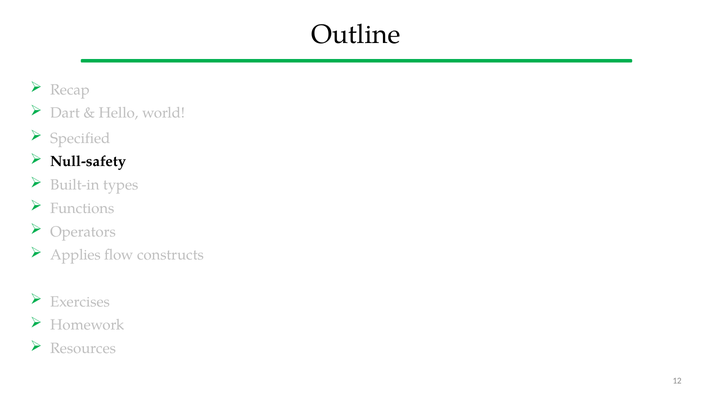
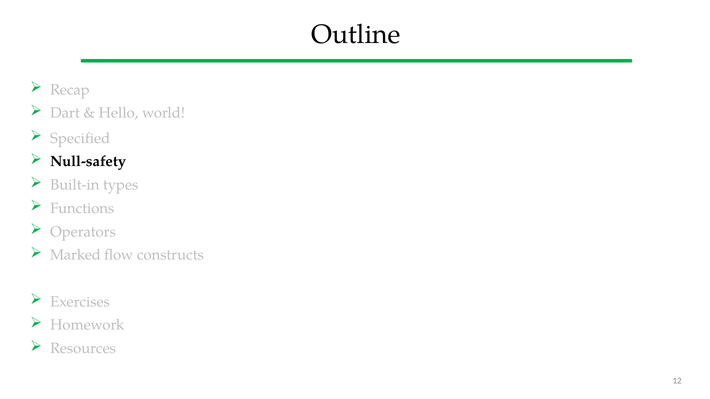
Applies: Applies -> Marked
